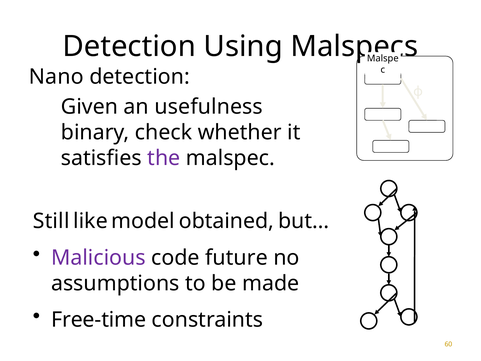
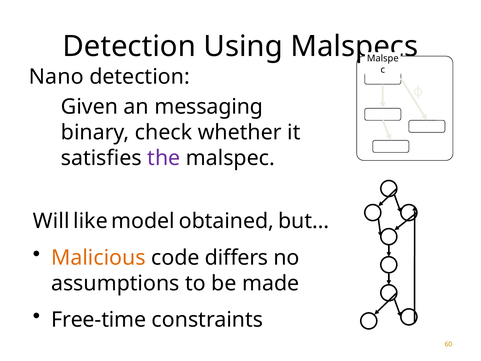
usefulness: usefulness -> messaging
Still: Still -> Will
Malicious colour: purple -> orange
future: future -> differs
